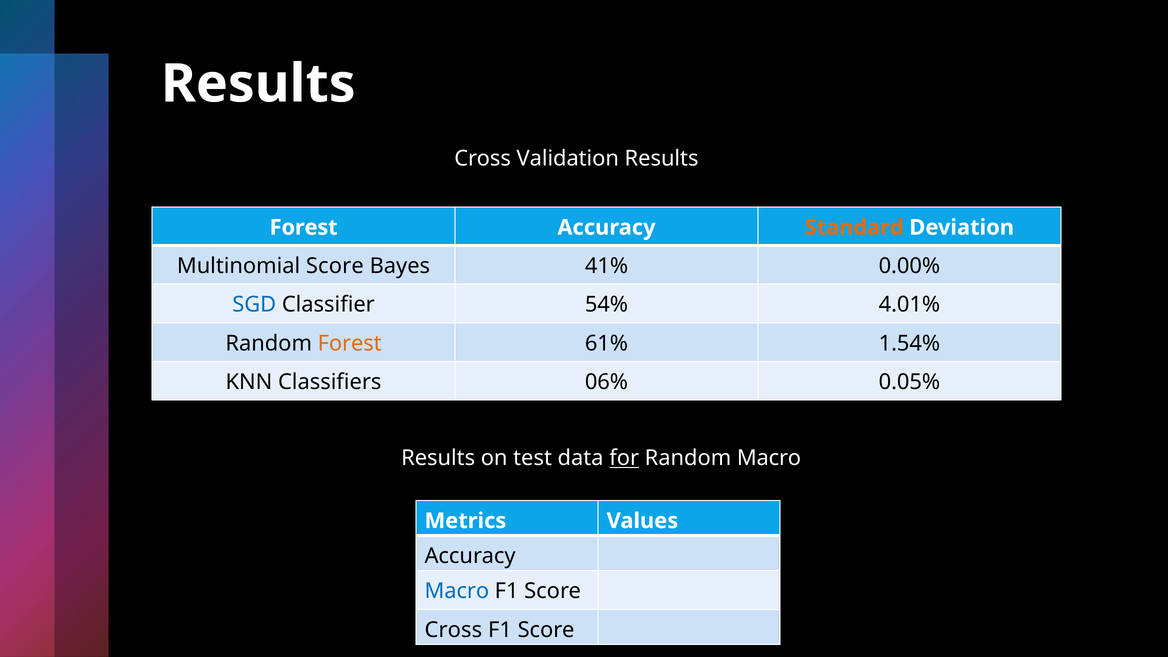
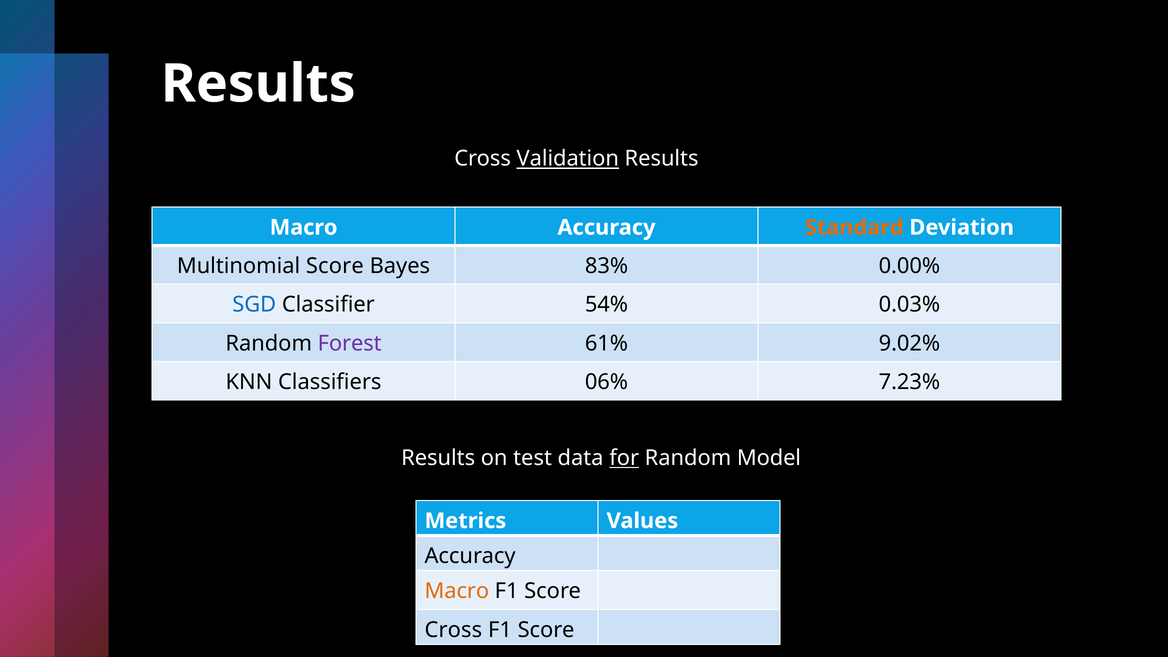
Validation underline: none -> present
Forest at (304, 227): Forest -> Macro
41%: 41% -> 83%
4.01%: 4.01% -> 0.03%
Forest at (350, 343) colour: orange -> purple
1.54%: 1.54% -> 9.02%
0.05%: 0.05% -> 7.23%
Random Macro: Macro -> Model
Macro at (457, 591) colour: blue -> orange
